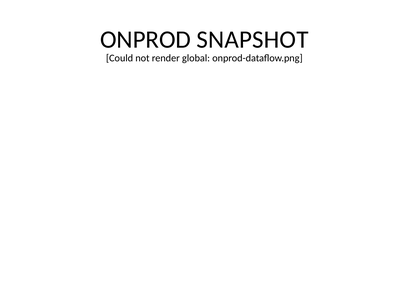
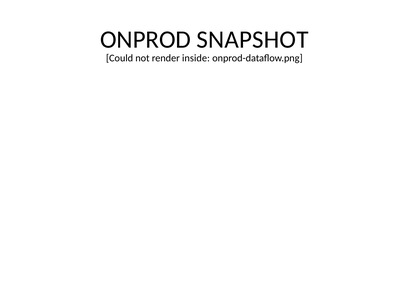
global: global -> inside
